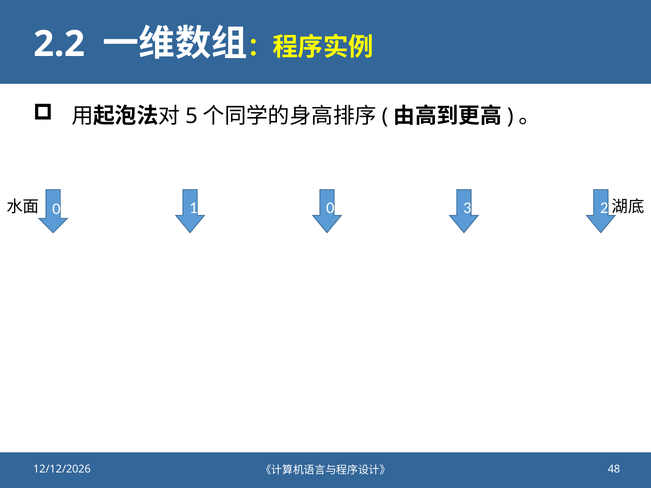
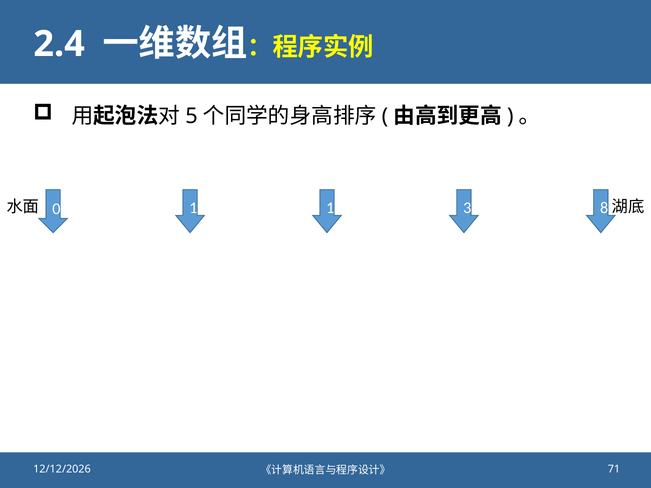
2.2: 2.2 -> 2.4
1 0: 0 -> 1
2: 2 -> 8
48: 48 -> 71
